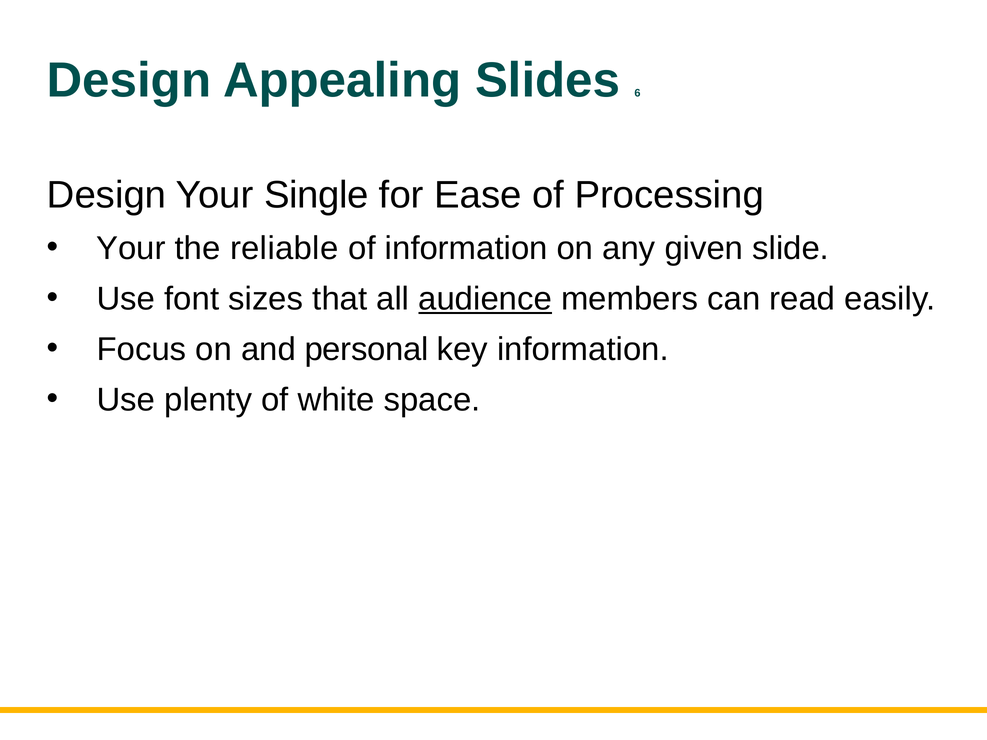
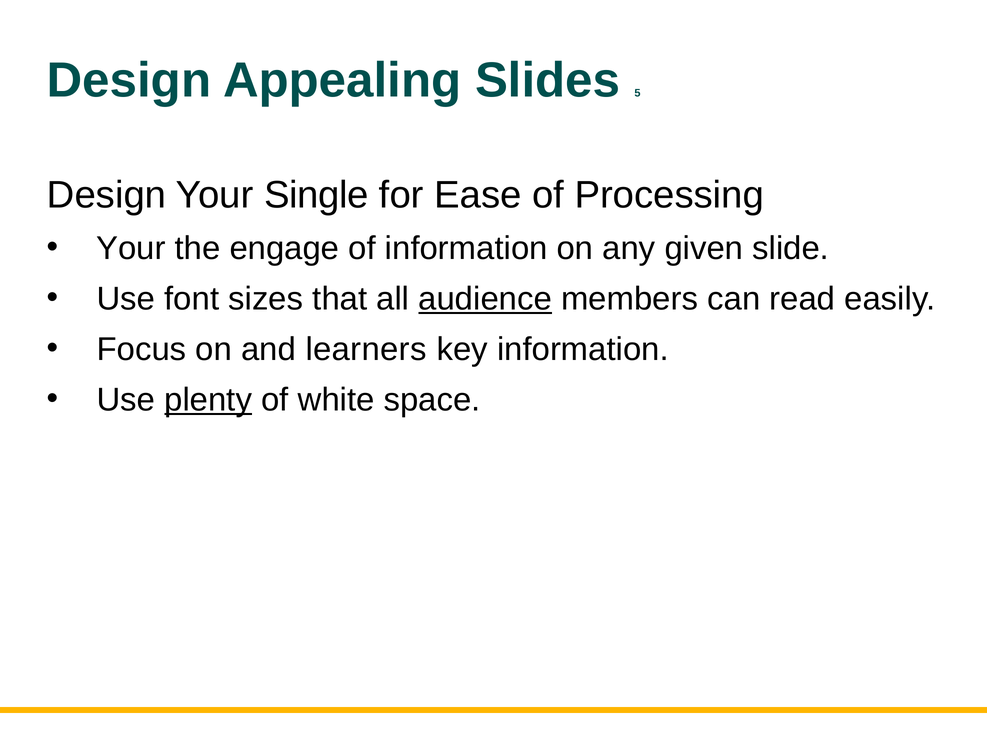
6: 6 -> 5
reliable: reliable -> engage
personal: personal -> learners
plenty underline: none -> present
